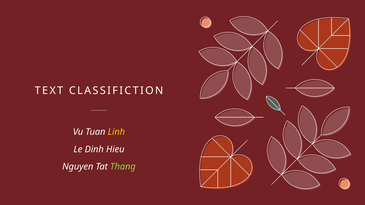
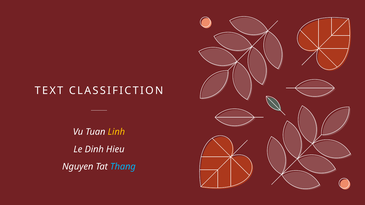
Thang colour: light green -> light blue
